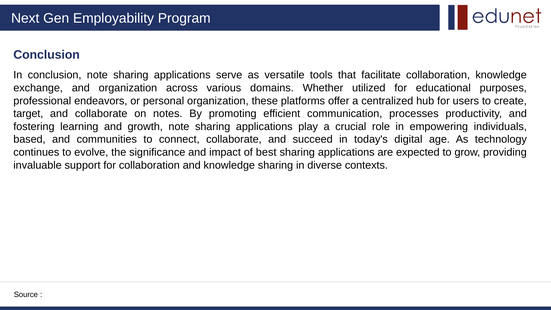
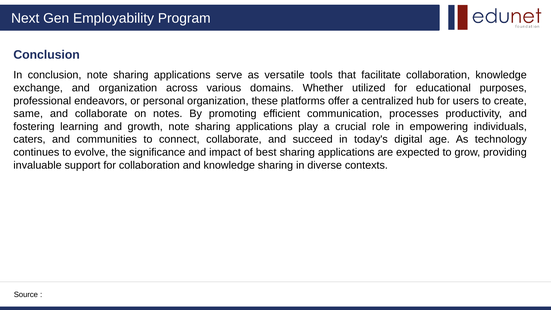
target: target -> same
based: based -> caters
